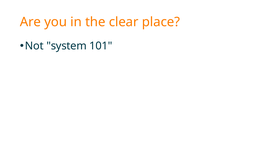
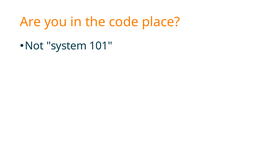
clear: clear -> code
